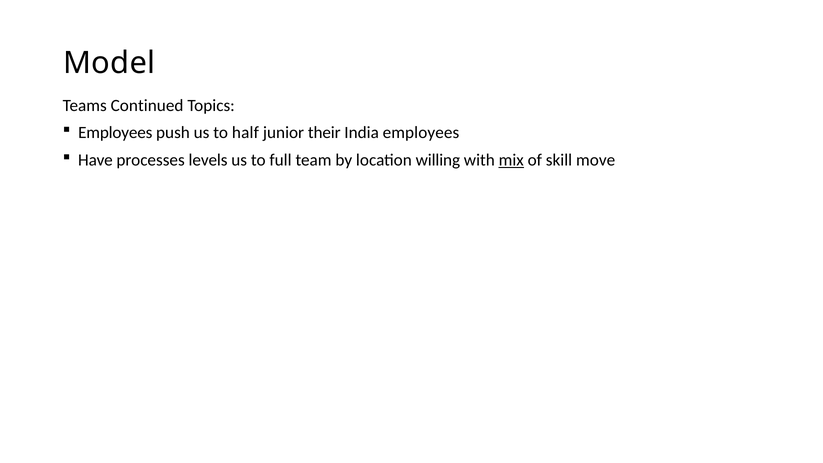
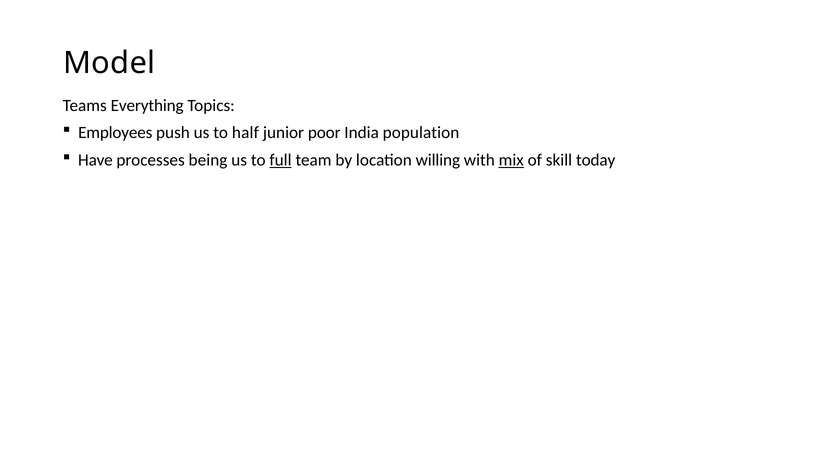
Continued: Continued -> Everything
their: their -> poor
India employees: employees -> population
levels: levels -> being
full underline: none -> present
move: move -> today
